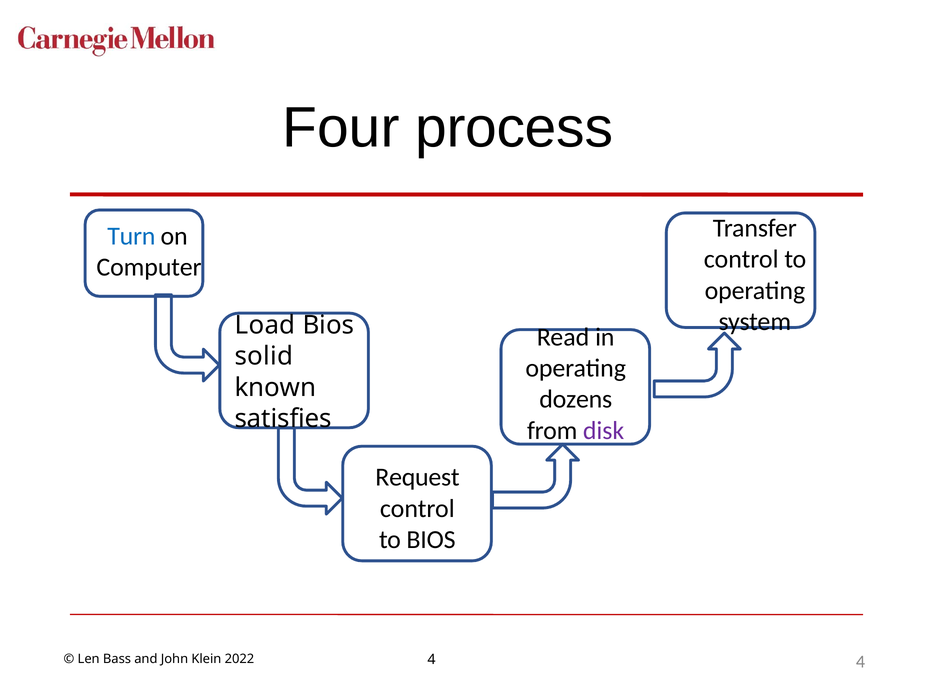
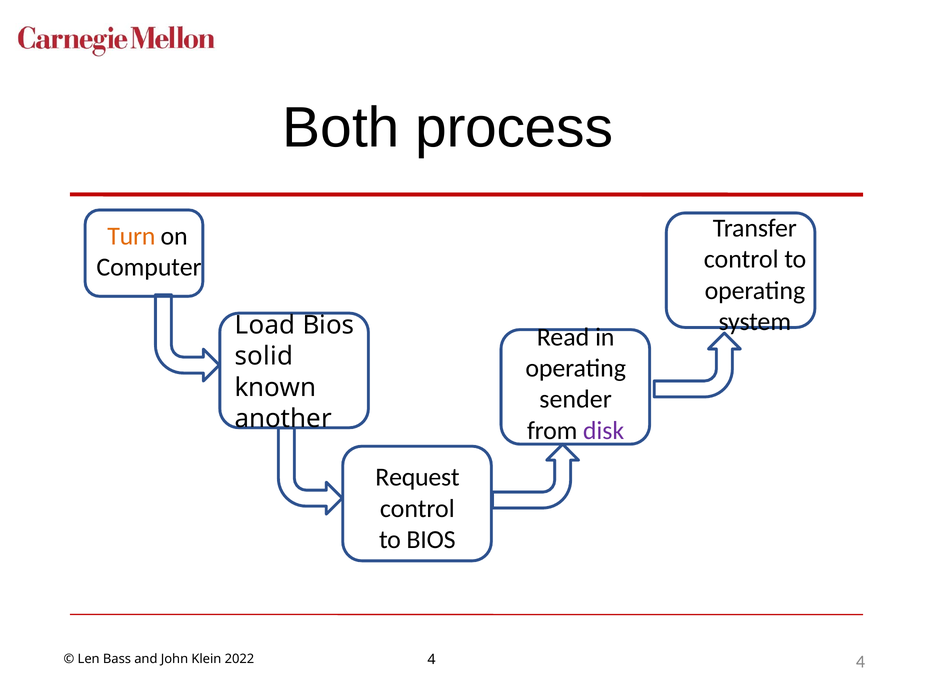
Four: Four -> Both
Turn colour: blue -> orange
dozens: dozens -> sender
satisfies: satisfies -> another
